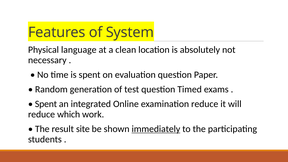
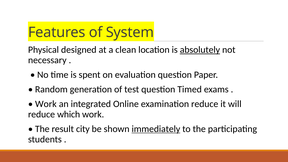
language: language -> designed
absolutely underline: none -> present
Spent at (46, 104): Spent -> Work
site: site -> city
